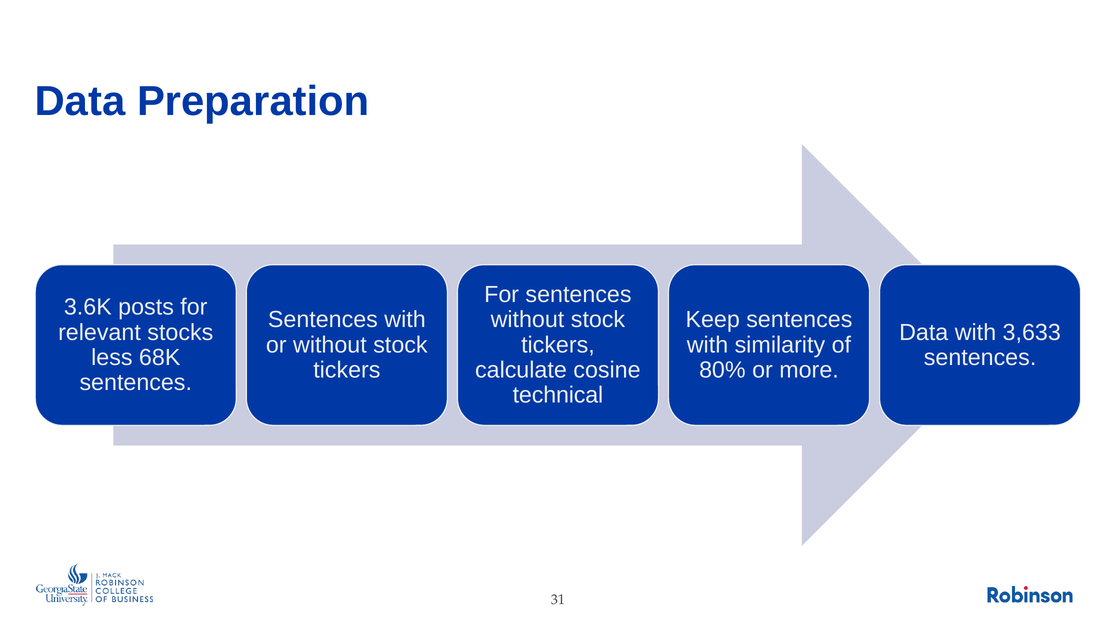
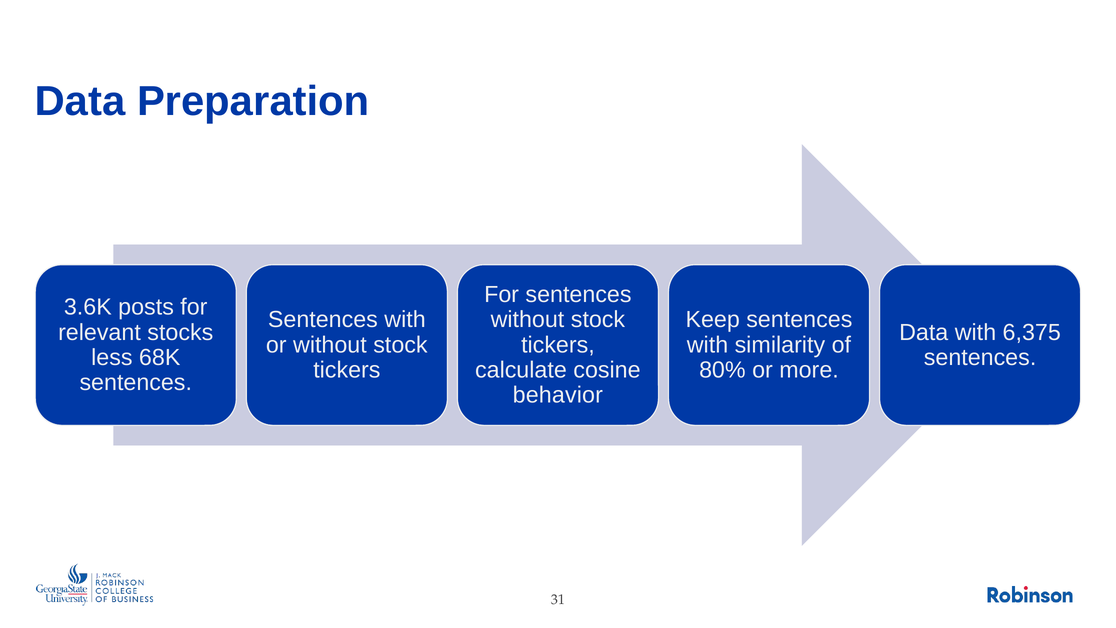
3,633: 3,633 -> 6,375
technical: technical -> behavior
